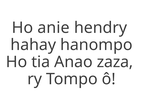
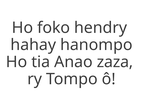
anie: anie -> foko
